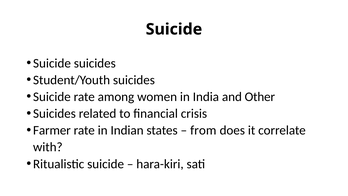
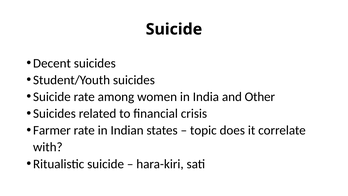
Suicide at (52, 63): Suicide -> Decent
from: from -> topic
